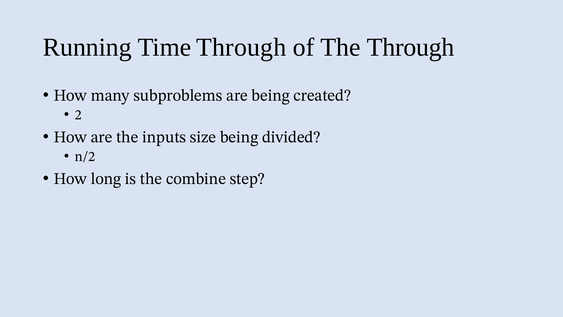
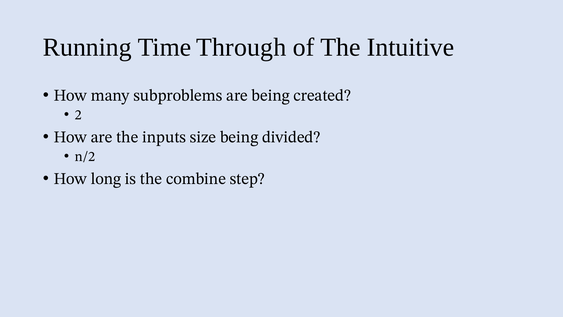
The Through: Through -> Intuitive
